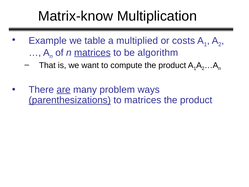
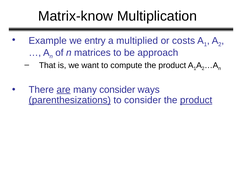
table: table -> entry
matrices at (92, 53) underline: present -> none
algorithm: algorithm -> approach
many problem: problem -> consider
to matrices: matrices -> consider
product at (196, 100) underline: none -> present
